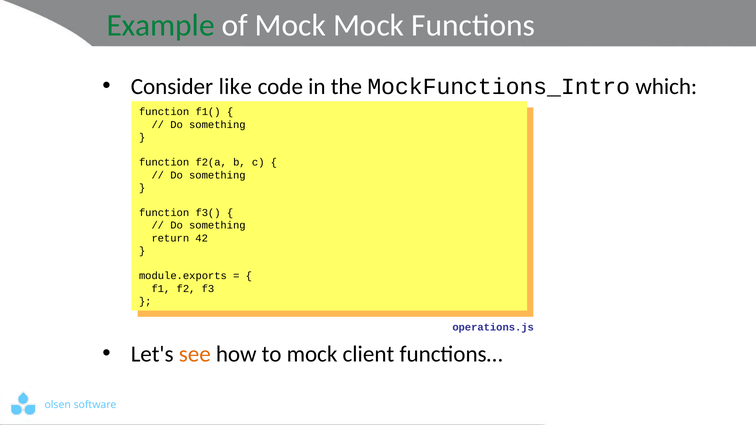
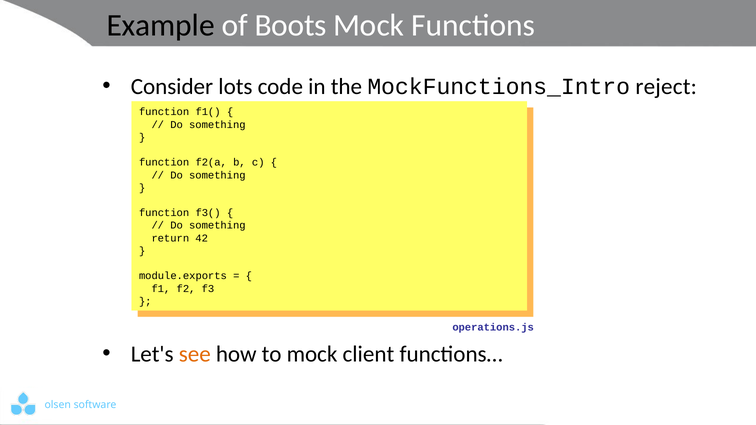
Example colour: green -> black
of Mock: Mock -> Boots
like: like -> lots
which: which -> reject
